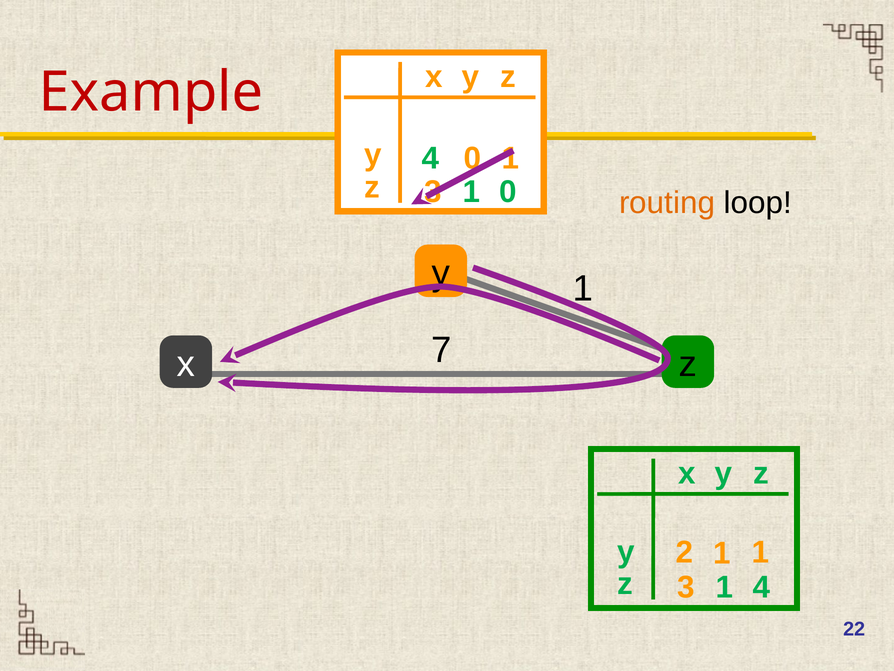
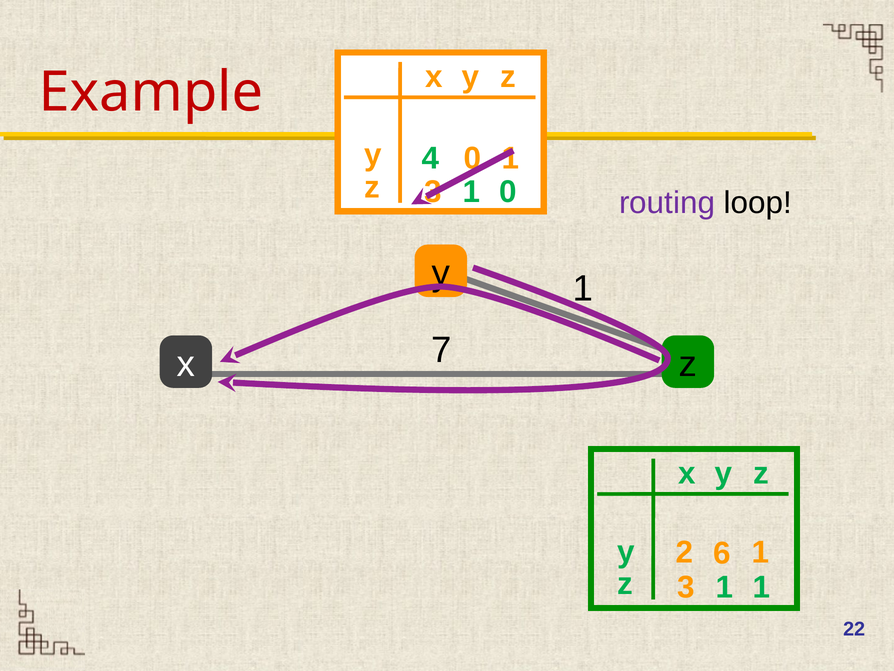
routing colour: orange -> purple
2 1: 1 -> 6
1 4: 4 -> 1
